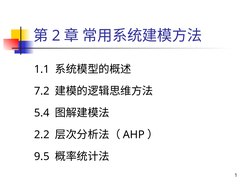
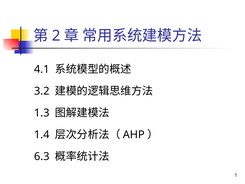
1.1: 1.1 -> 4.1
7.2: 7.2 -> 3.2
5.4: 5.4 -> 1.3
2.2: 2.2 -> 1.4
9.5: 9.5 -> 6.3
